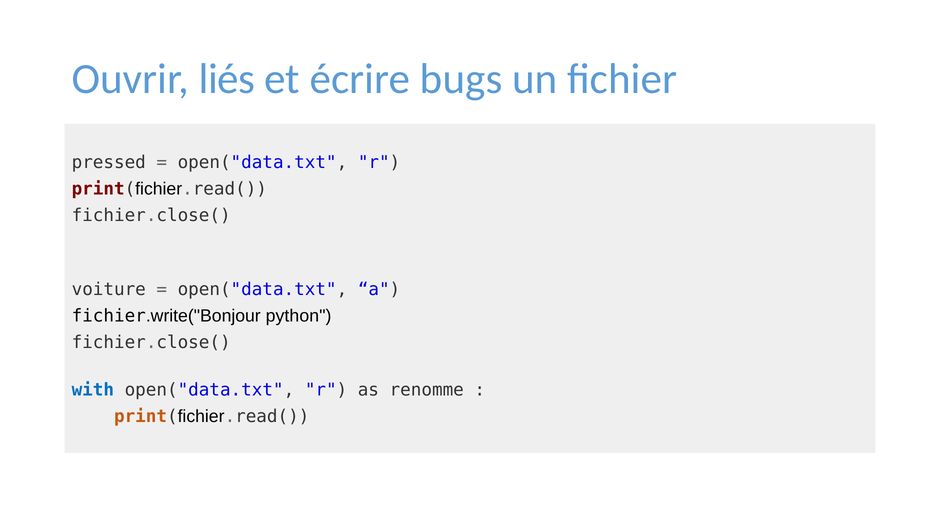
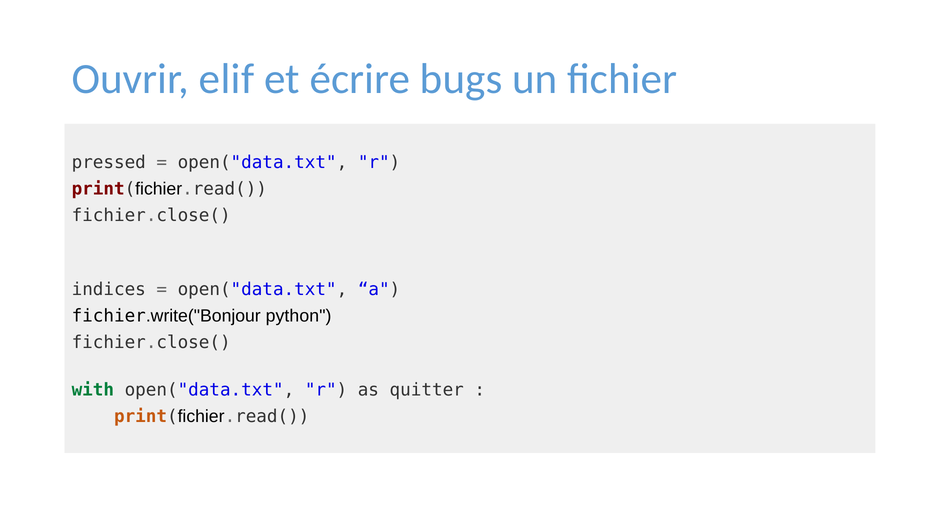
liés: liés -> elif
voiture: voiture -> indices
with colour: blue -> green
renomme: renomme -> quitter
